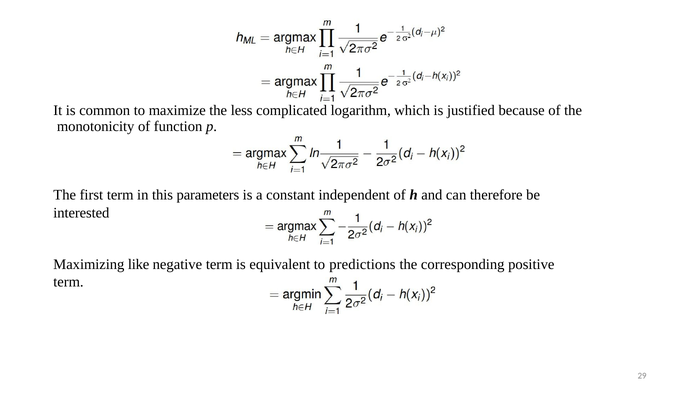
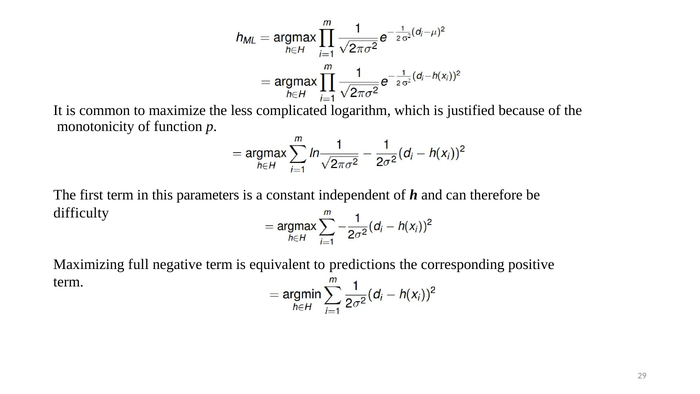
interested: interested -> difficulty
like: like -> full
